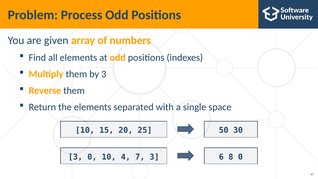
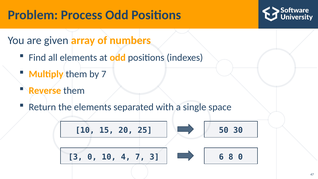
by 3: 3 -> 7
